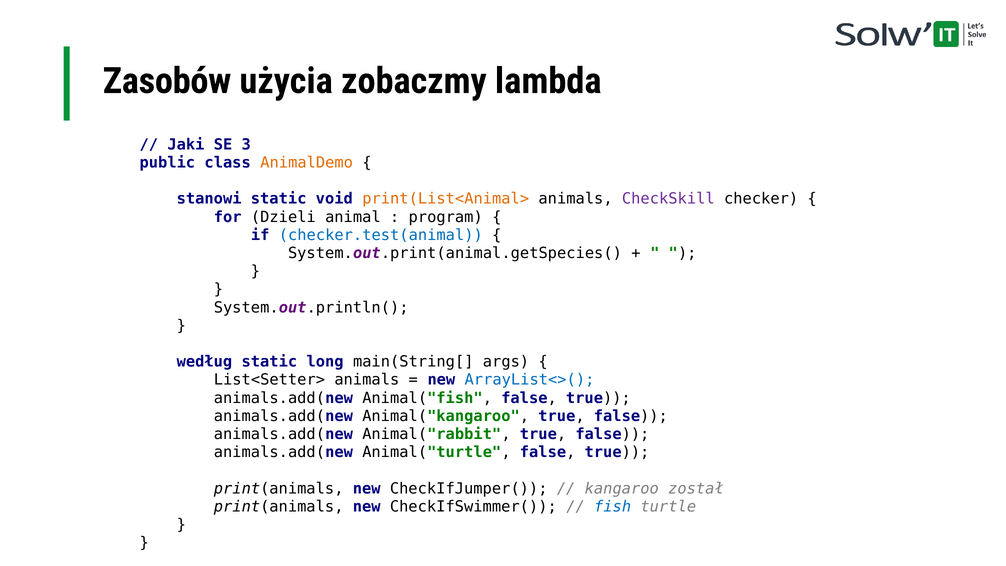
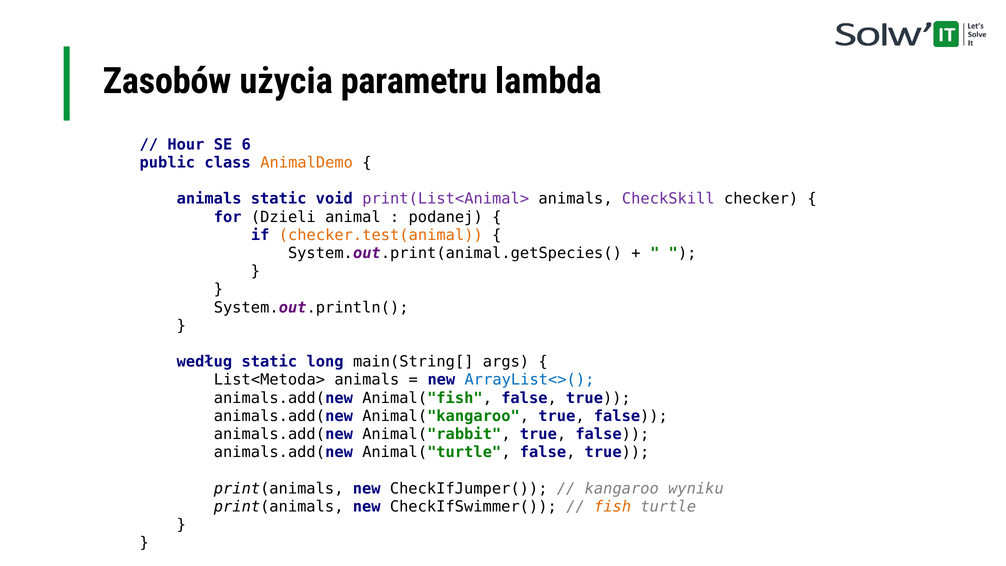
zobaczmy: zobaczmy -> parametru
Jaki: Jaki -> Hour
3: 3 -> 6
stanowi at (209, 199): stanowi -> animals
print(List<Animal> colour: orange -> purple
program: program -> podanej
checker.test(animal colour: blue -> orange
List<Setter>: List<Setter> -> List<Metoda>
został: został -> wyniku
fish colour: blue -> orange
